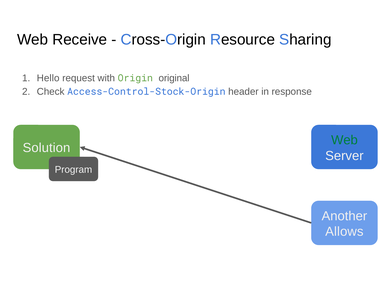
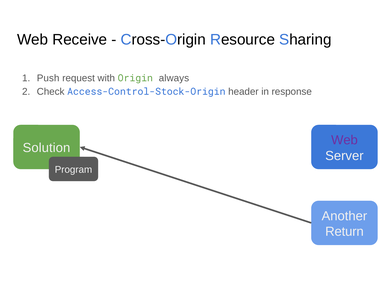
Hello: Hello -> Push
original: original -> always
Web at (344, 140) colour: green -> purple
Allows: Allows -> Return
